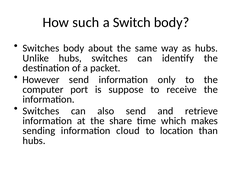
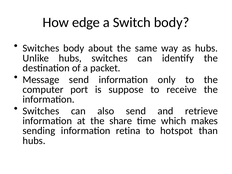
such: such -> edge
However: However -> Message
cloud: cloud -> retina
location: location -> hotspot
